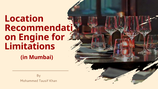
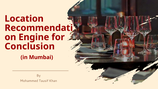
Limitations: Limitations -> Conclusion
